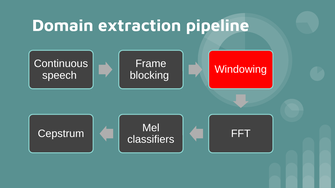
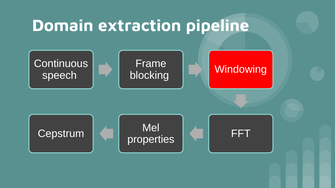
classifiers: classifiers -> properties
